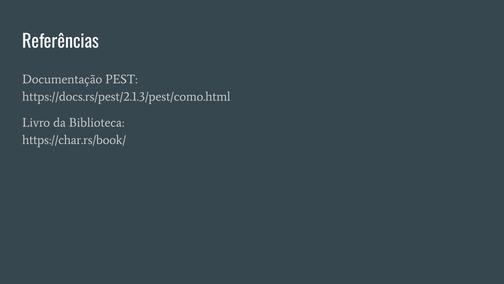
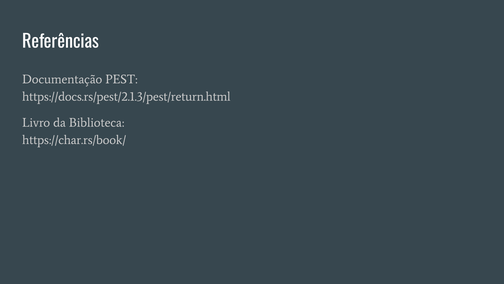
https://docs.rs/pest/2.1.3/pest/como.html: https://docs.rs/pest/2.1.3/pest/como.html -> https://docs.rs/pest/2.1.3/pest/return.html
